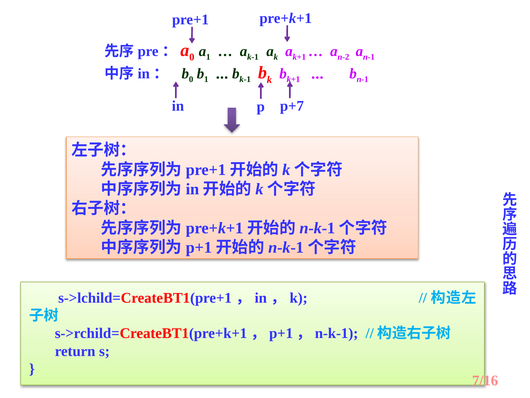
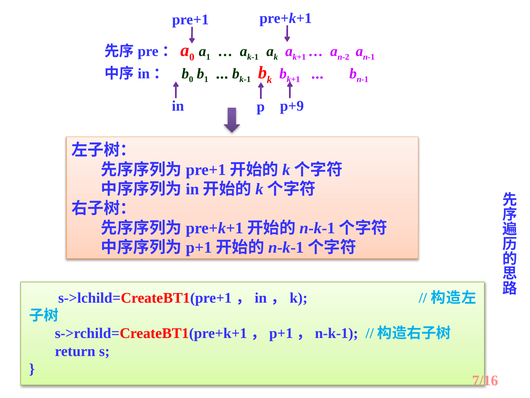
p+7: p+7 -> p+9
